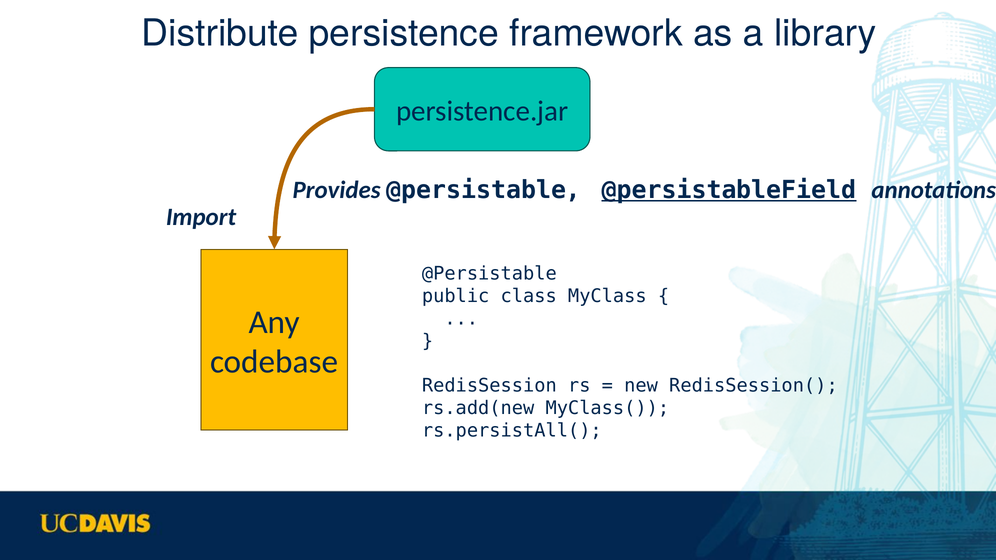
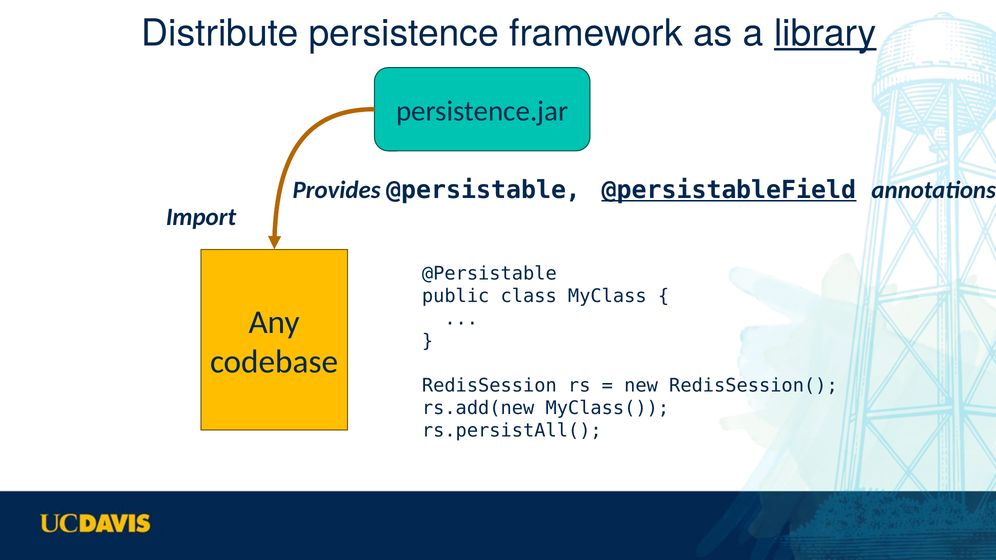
library underline: none -> present
